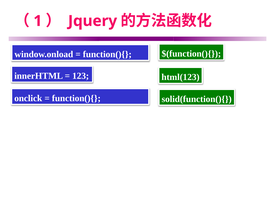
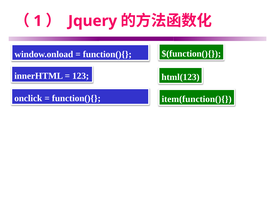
solid(function(){: solid(function(){ -> item(function(){
